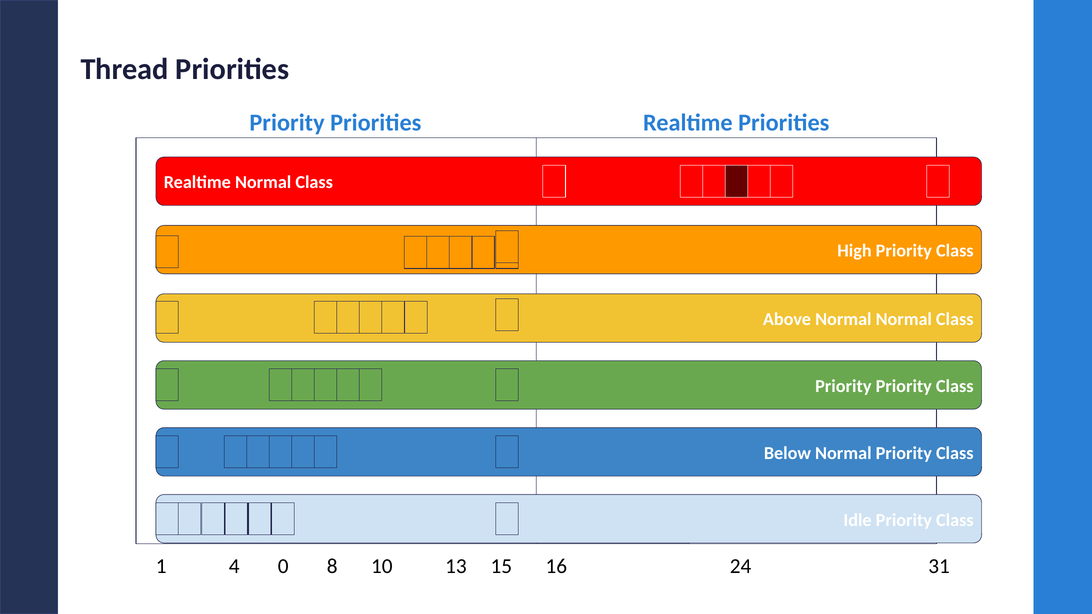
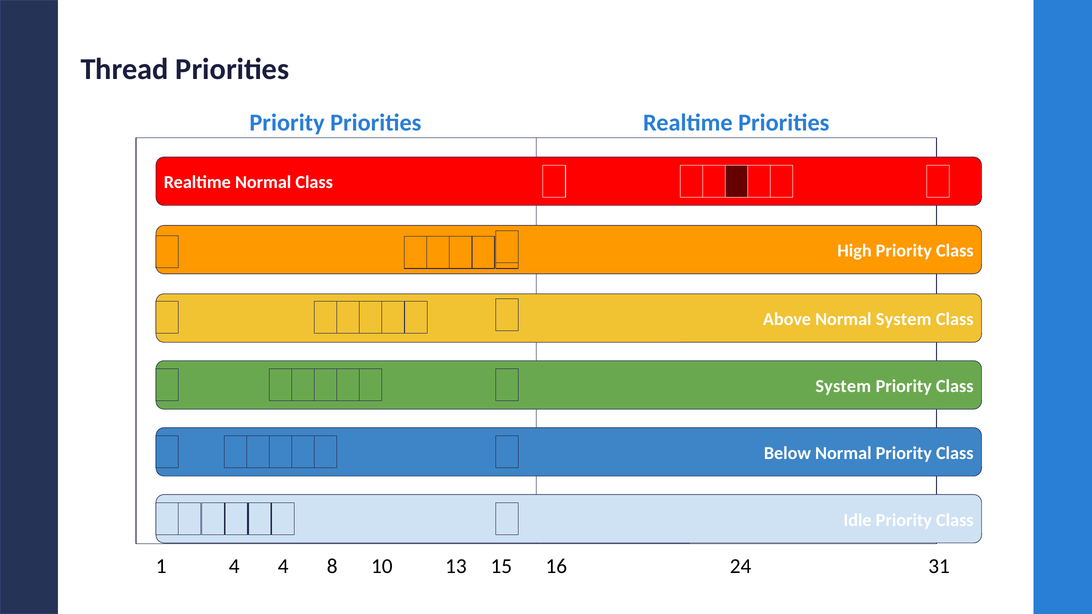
Normal Normal: Normal -> System
Priority at (843, 386): Priority -> System
4 0: 0 -> 4
